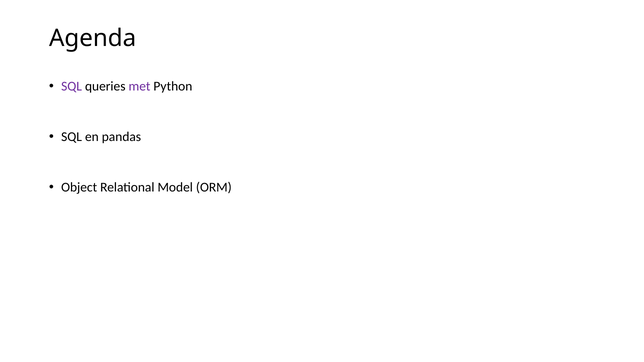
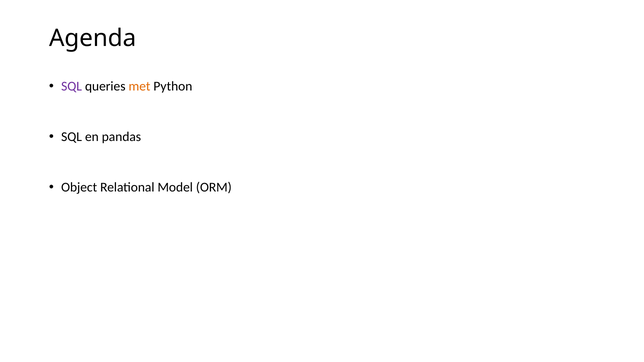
met colour: purple -> orange
